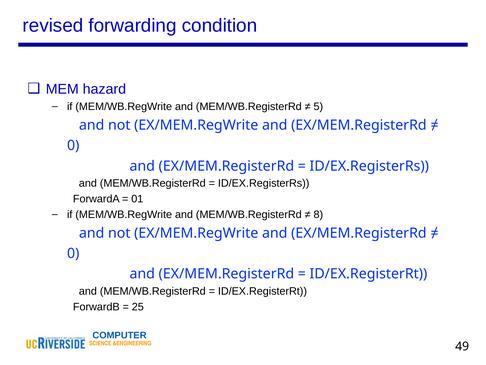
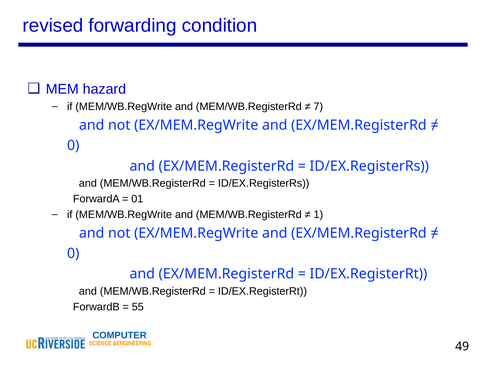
5: 5 -> 7
8: 8 -> 1
25: 25 -> 55
